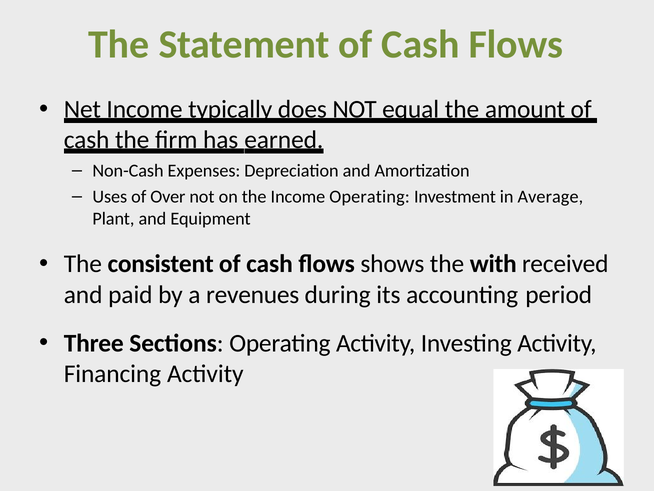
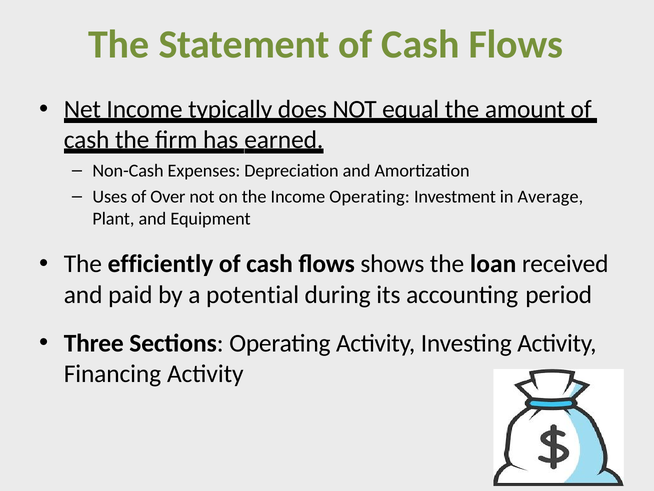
consistent: consistent -> efficiently
with: with -> loan
revenues: revenues -> potential
